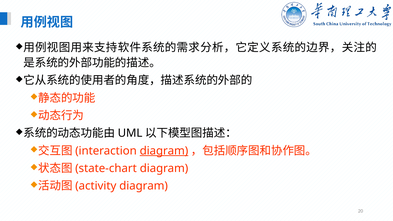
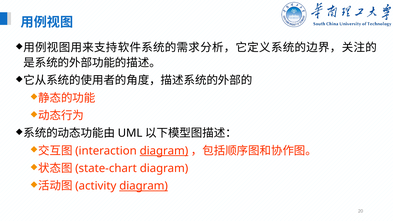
diagram at (144, 186) underline: none -> present
